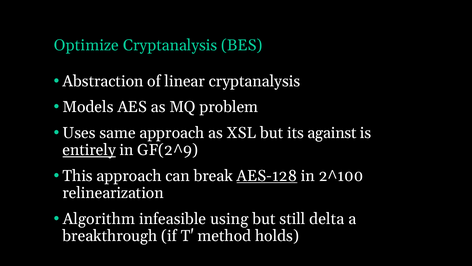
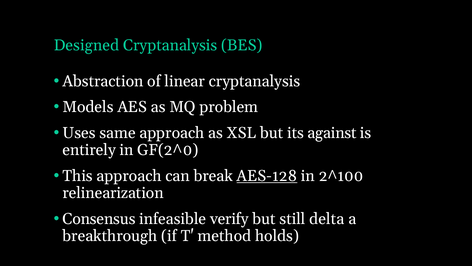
Optimize: Optimize -> Designed
entirely underline: present -> none
GF(2^9: GF(2^9 -> GF(2^0
Algorithm: Algorithm -> Consensus
using: using -> verify
